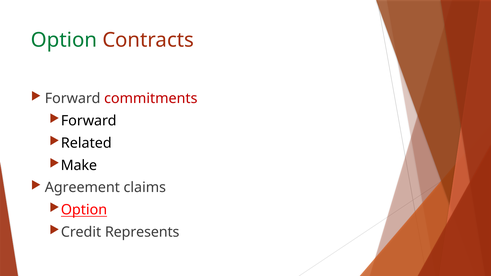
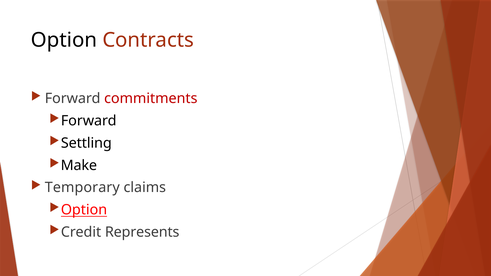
Option at (64, 40) colour: green -> black
Related: Related -> Settling
Agreement: Agreement -> Temporary
